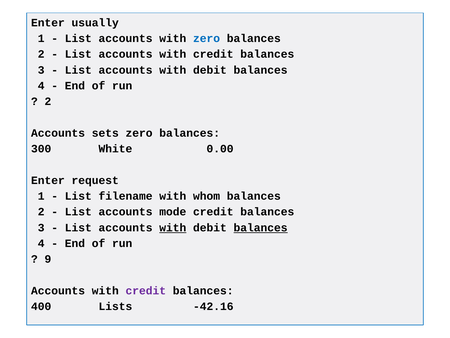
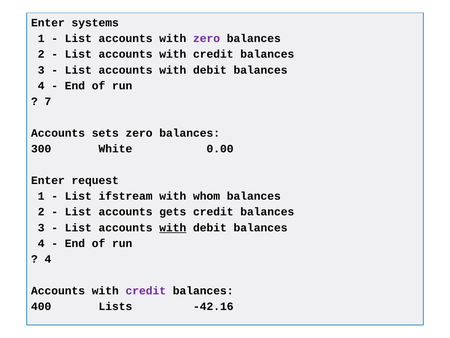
usually: usually -> systems
zero at (207, 38) colour: blue -> purple
2 at (48, 101): 2 -> 7
filename: filename -> ifstream
mode: mode -> gets
balances at (261, 227) underline: present -> none
9 at (48, 259): 9 -> 4
